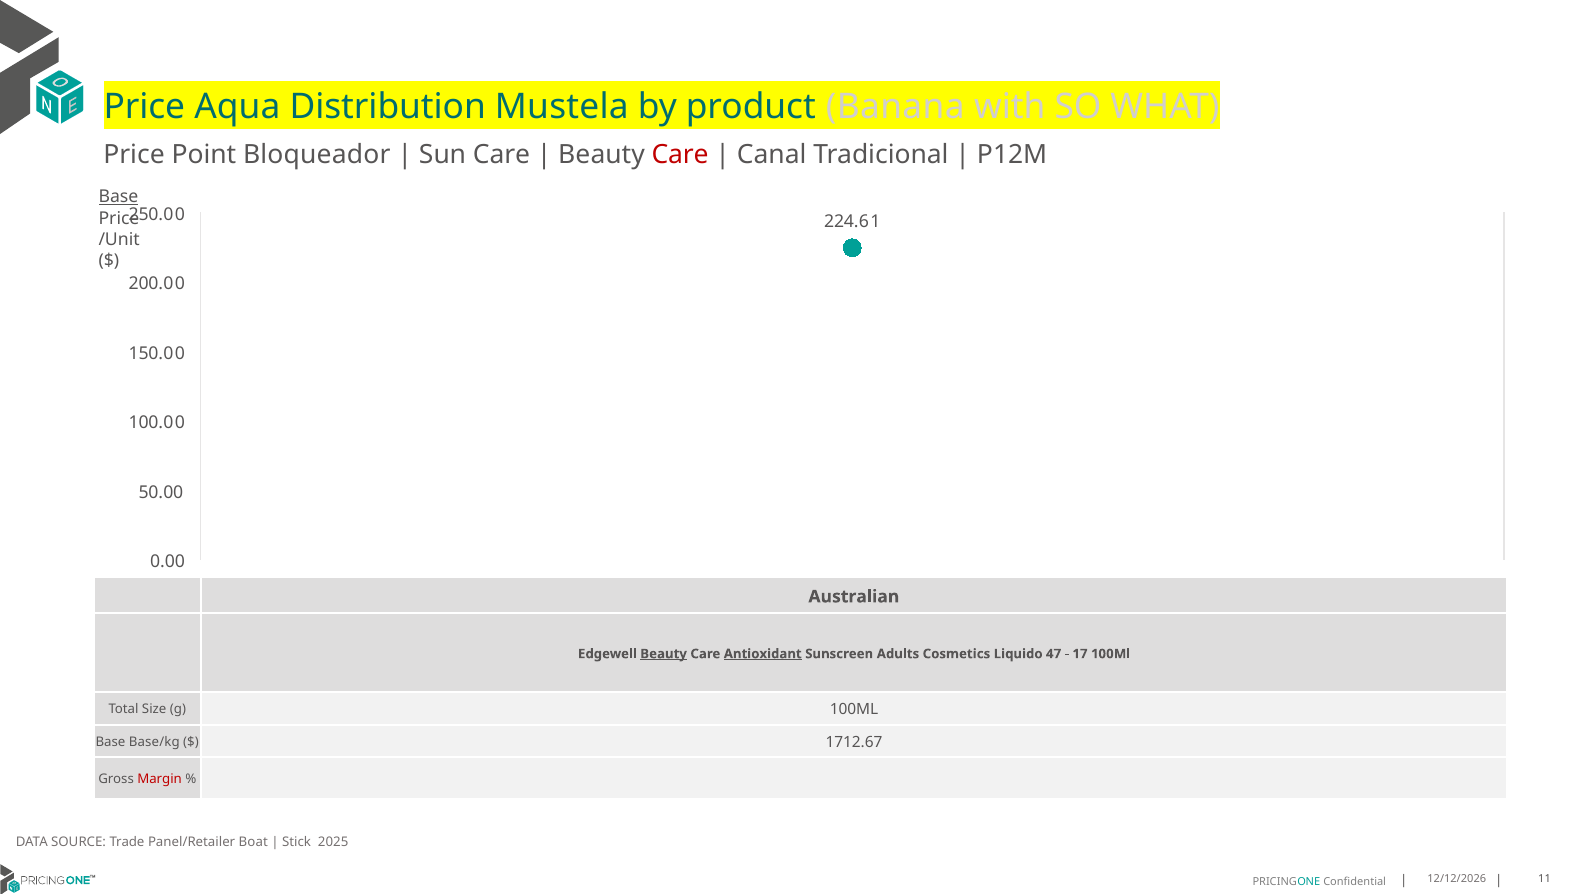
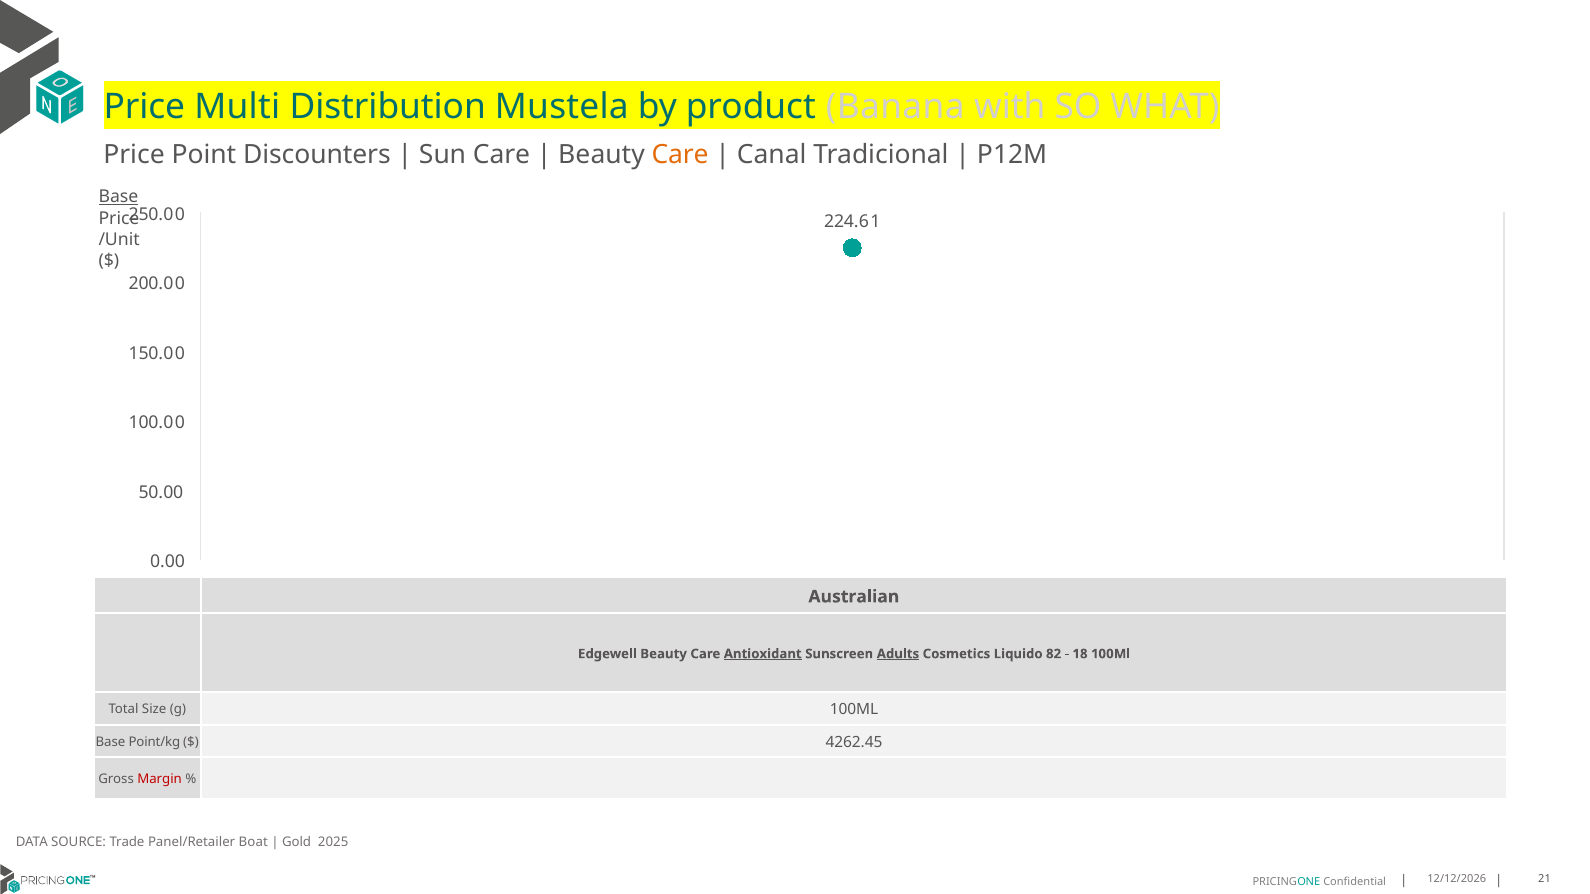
Aqua: Aqua -> Multi
Bloqueador: Bloqueador -> Discounters
Care at (680, 155) colour: red -> orange
Beauty at (664, 654) underline: present -> none
Adults underline: none -> present
47: 47 -> 82
17: 17 -> 18
Base/kg: Base/kg -> Point/kg
1712.67: 1712.67 -> 4262.45
Stick: Stick -> Gold
11: 11 -> 21
